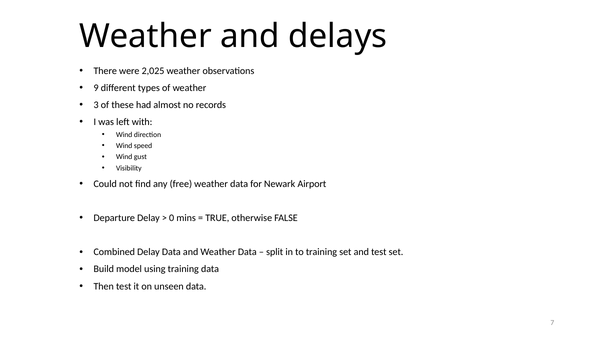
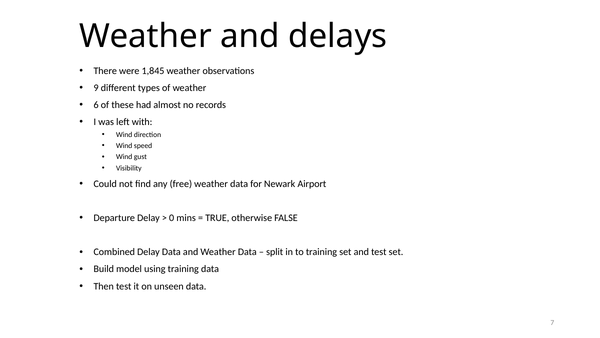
2,025: 2,025 -> 1,845
3: 3 -> 6
